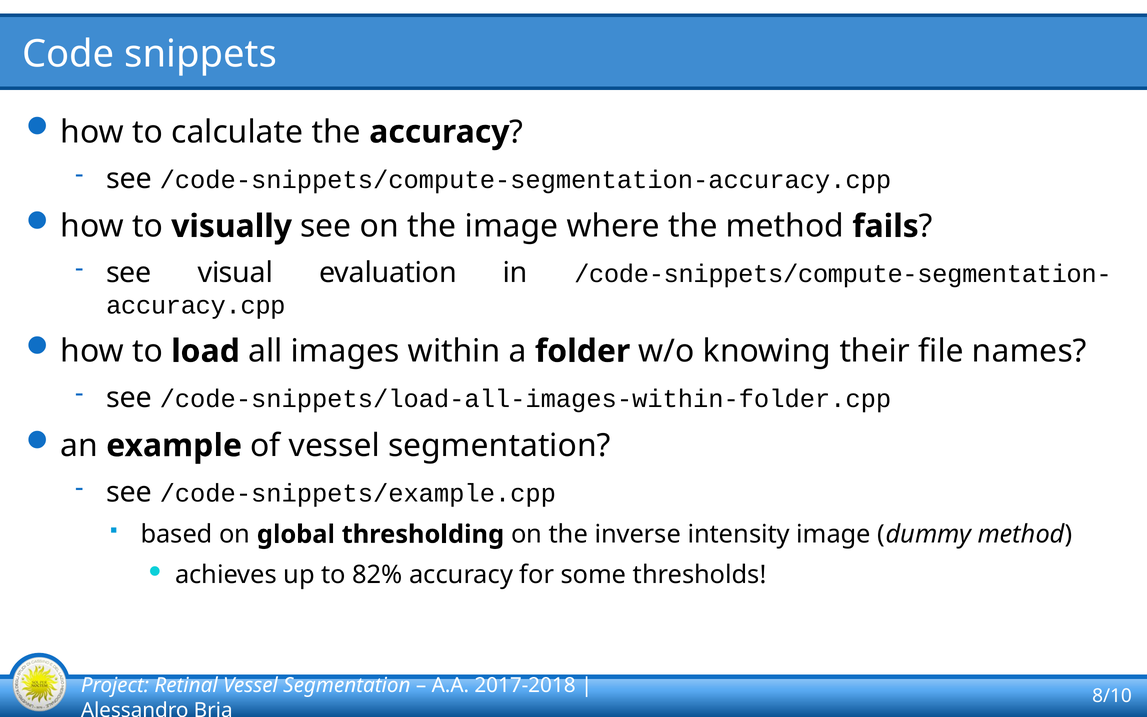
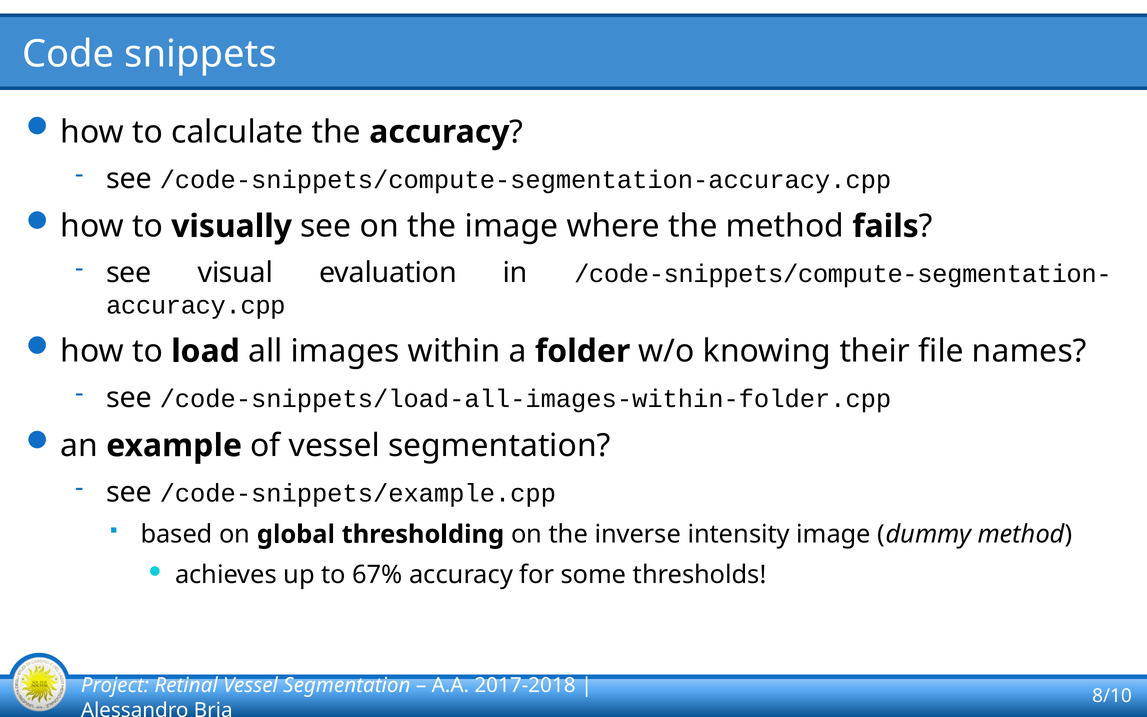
82%: 82% -> 67%
